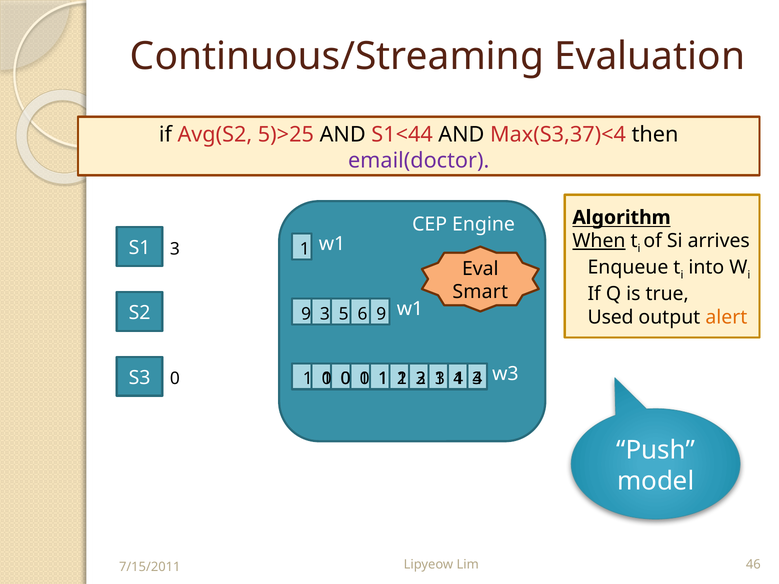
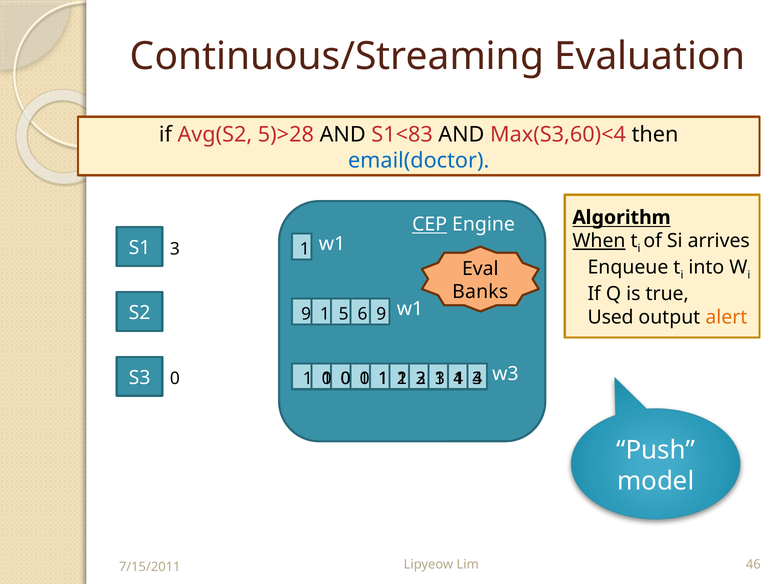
5)>25: 5)>25 -> 5)>28
S1<44: S1<44 -> S1<83
Max(S3,37)<4: Max(S3,37)<4 -> Max(S3,60)<4
email(doctor colour: purple -> blue
CEP underline: none -> present
Smart: Smart -> Banks
3 at (325, 314): 3 -> 1
